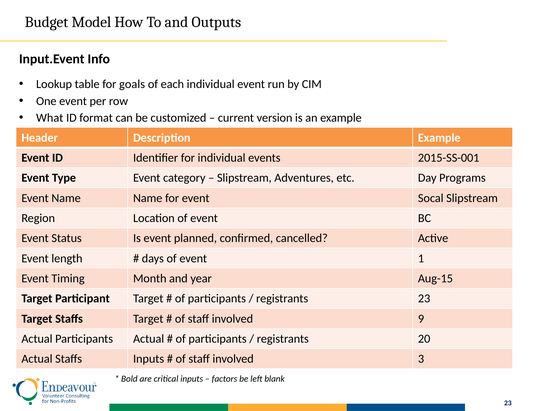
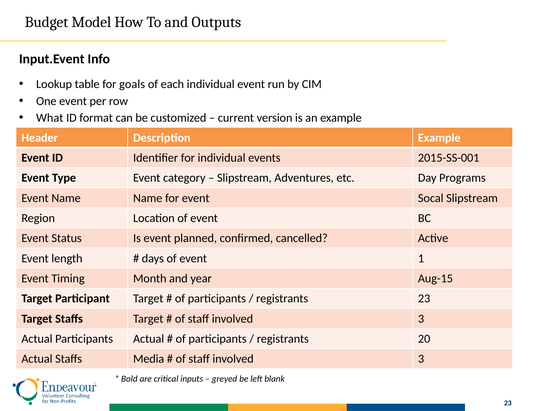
9 at (421, 318): 9 -> 3
Staffs Inputs: Inputs -> Media
factors: factors -> greyed
